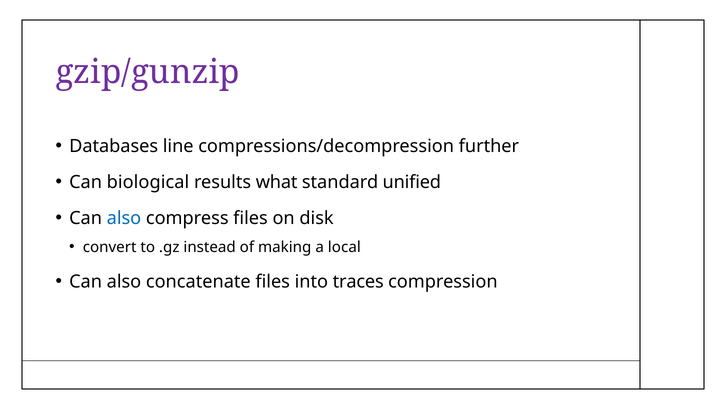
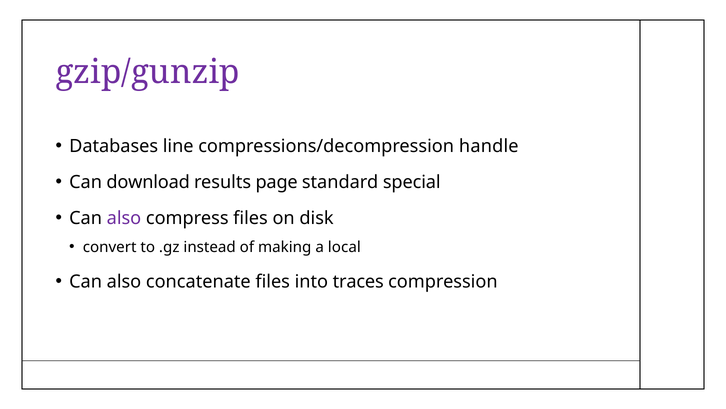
further: further -> handle
biological: biological -> download
what: what -> page
unified: unified -> special
also at (124, 218) colour: blue -> purple
